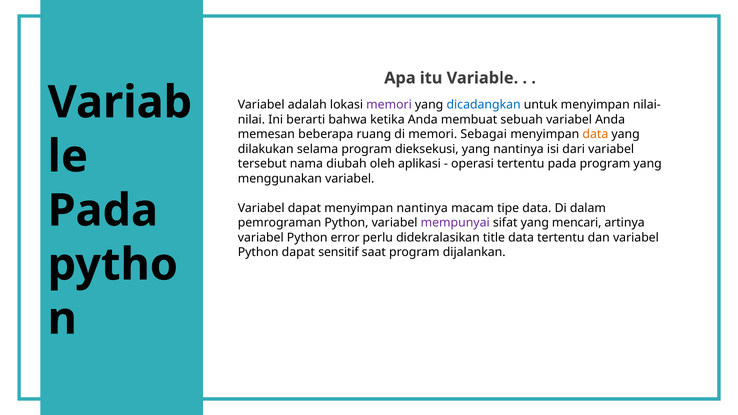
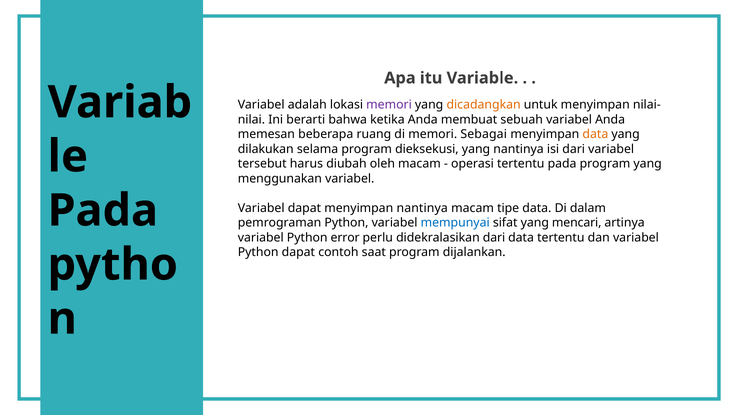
dicadangkan colour: blue -> orange
nama: nama -> harus
oleh aplikasi: aplikasi -> macam
mempunyai colour: purple -> blue
didekralasikan title: title -> dari
sensitif: sensitif -> contoh
